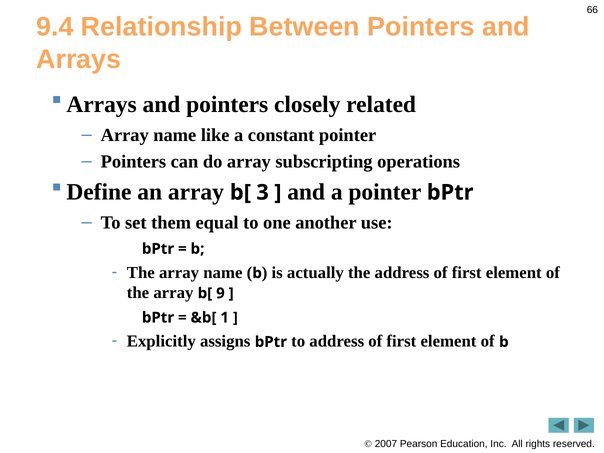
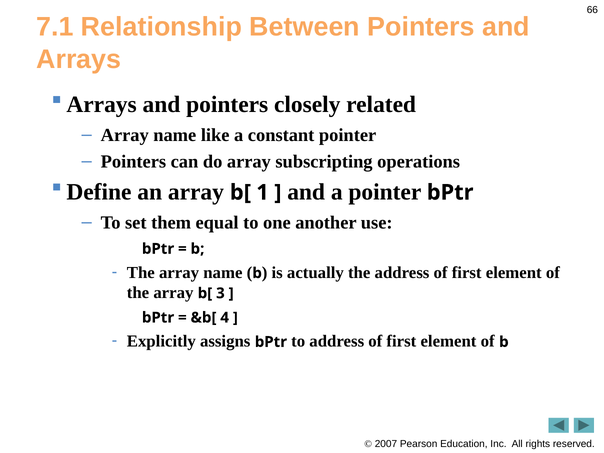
9.4: 9.4 -> 7.1
3: 3 -> 1
9: 9 -> 3
1: 1 -> 4
